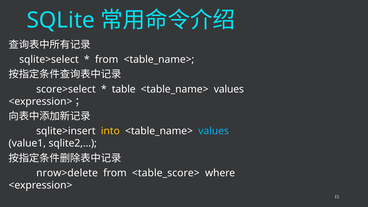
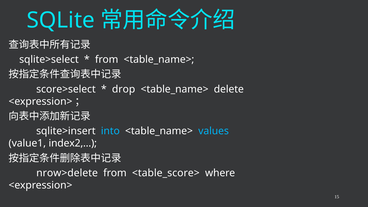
table: table -> drop
values at (229, 89): values -> delete
into colour: yellow -> light blue
sqlite2,…: sqlite2,… -> index2,…
